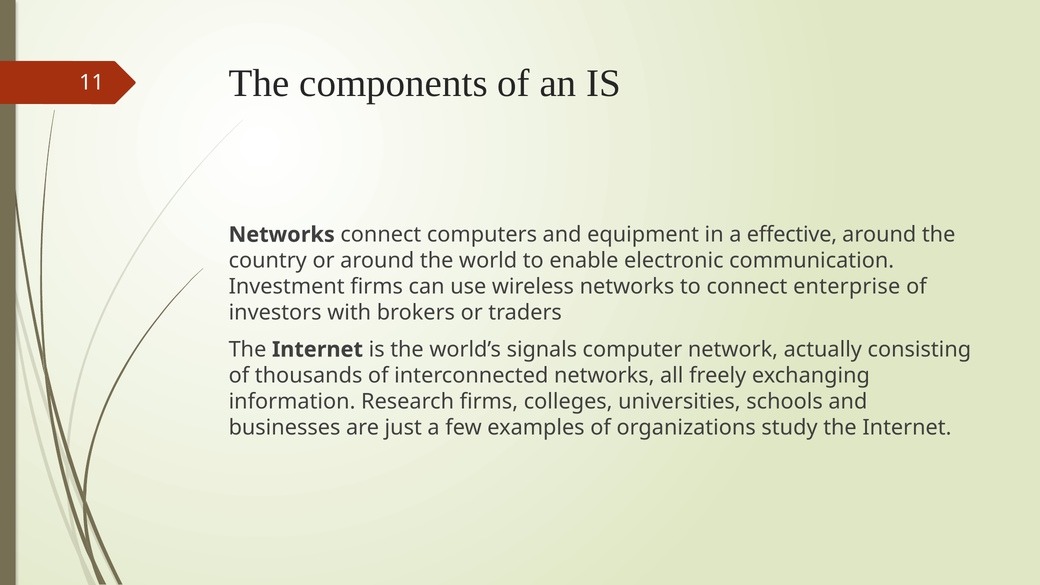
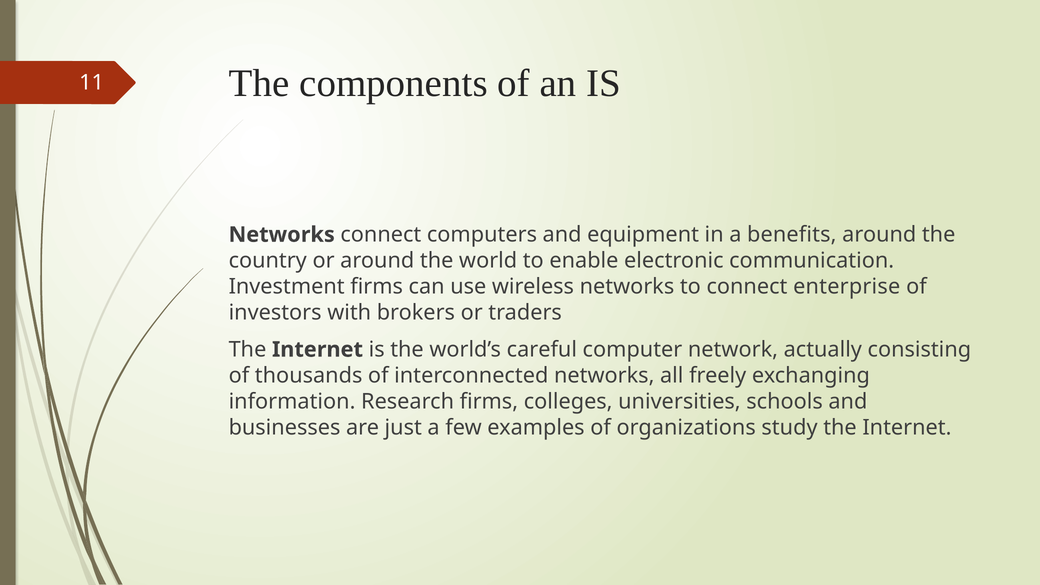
effective: effective -> benefits
signals: signals -> careful
